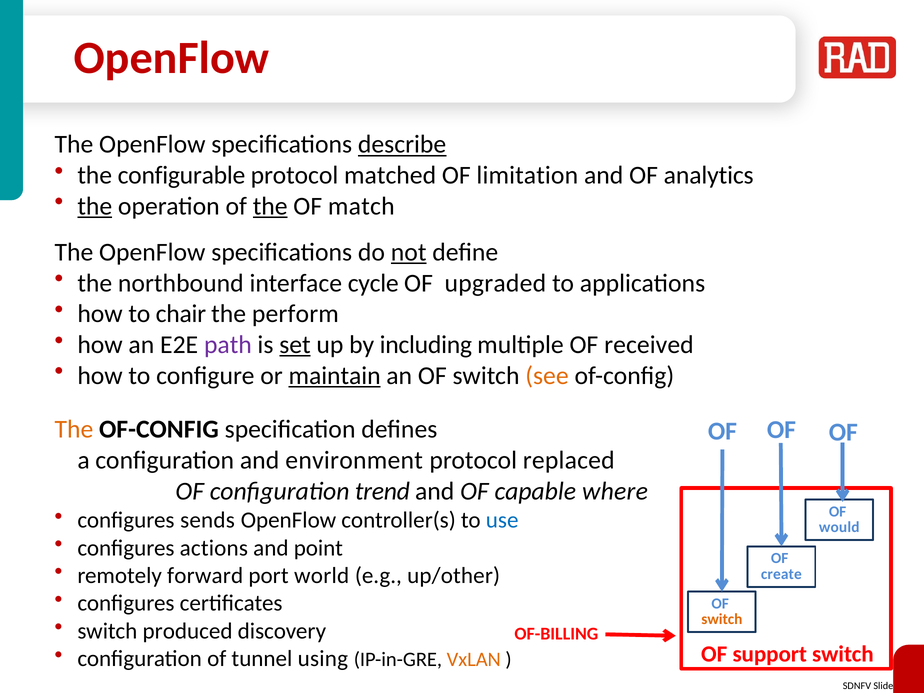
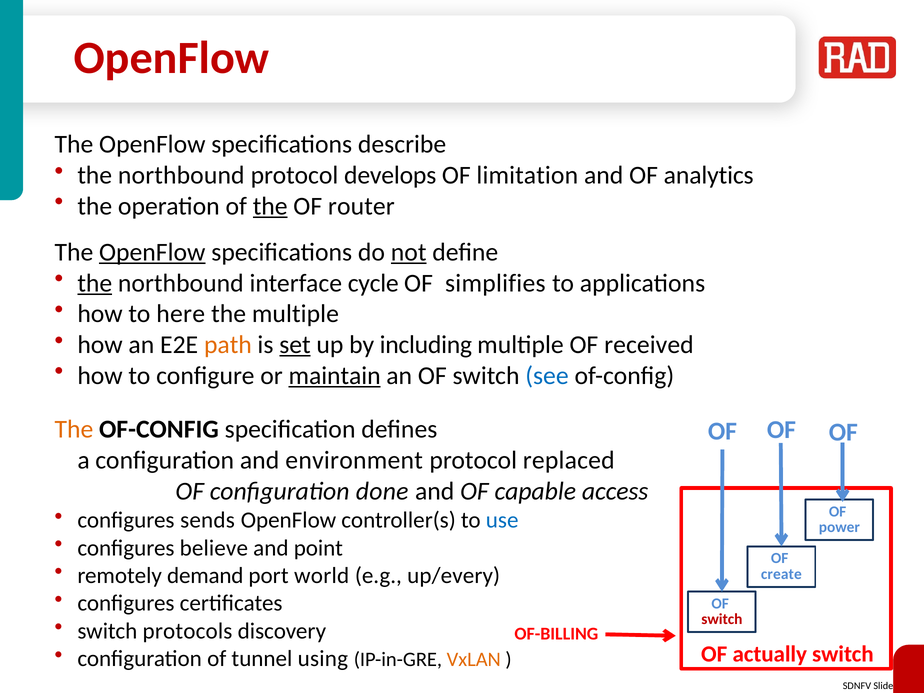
describe underline: present -> none
configurable at (181, 175): configurable -> northbound
matched: matched -> develops
the at (95, 206) underline: present -> none
match: match -> router
OpenFlow at (152, 252) underline: none -> present
the at (95, 283) underline: none -> present
upgraded: upgraded -> simplifies
chair: chair -> here
the perform: perform -> multiple
path colour: purple -> orange
see colour: orange -> blue
trend: trend -> done
where: where -> access
would: would -> power
actions: actions -> believe
forward: forward -> demand
up/other: up/other -> up/every
switch at (722, 619) colour: orange -> red
produced: produced -> protocols
support: support -> actually
